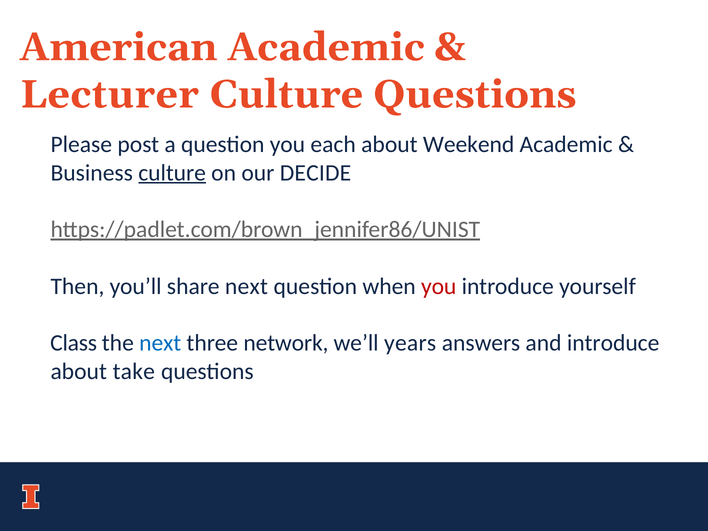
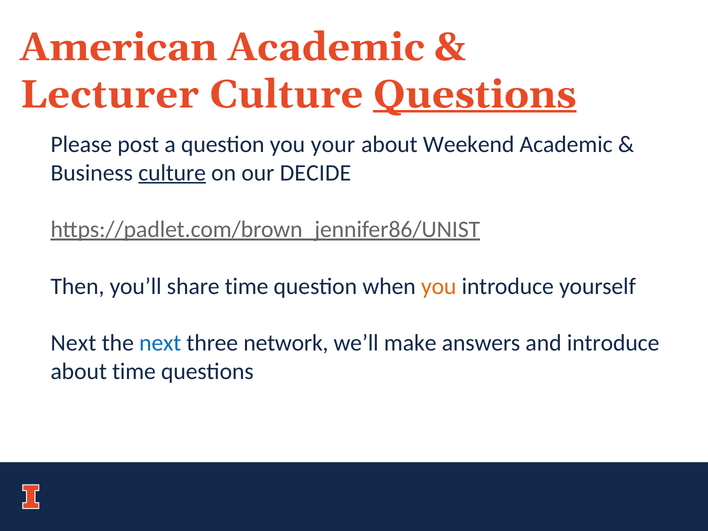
Questions at (475, 94) underline: none -> present
each: each -> your
share next: next -> time
you at (439, 286) colour: red -> orange
Class at (74, 343): Class -> Next
years: years -> make
about take: take -> time
